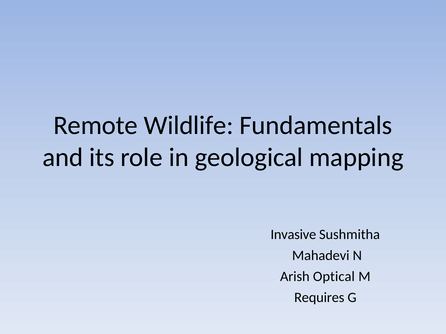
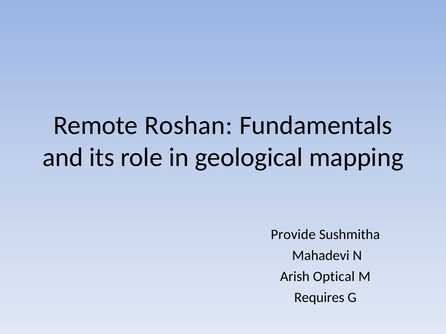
Wildlife: Wildlife -> Roshan
Invasive: Invasive -> Provide
